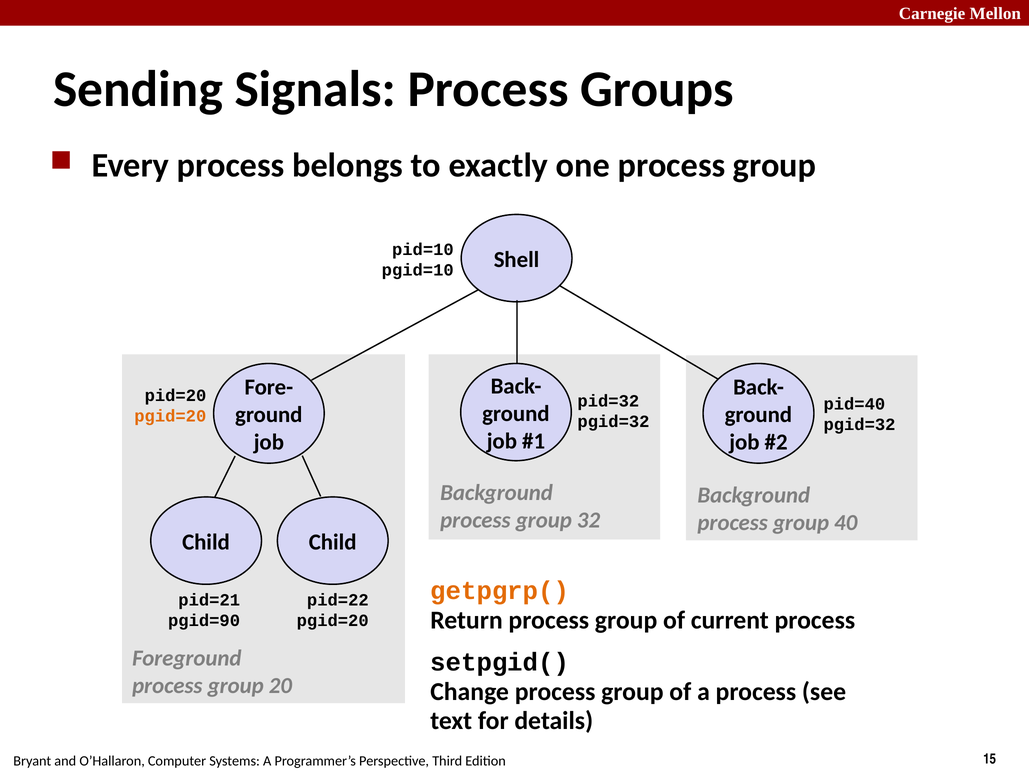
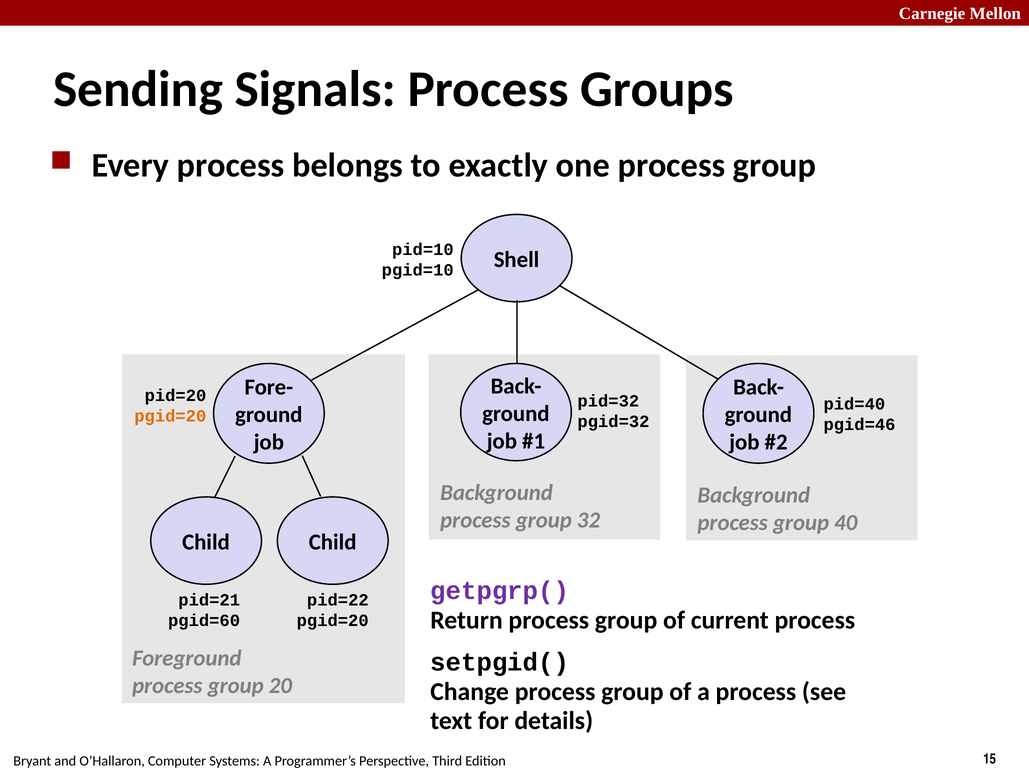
pgid=32 at (860, 425): pgid=32 -> pgid=46
getpgrp( colour: orange -> purple
pgid=90: pgid=90 -> pgid=60
